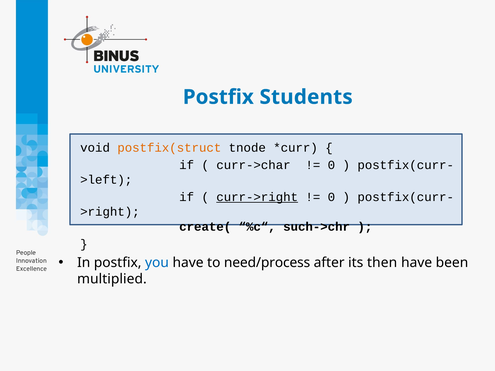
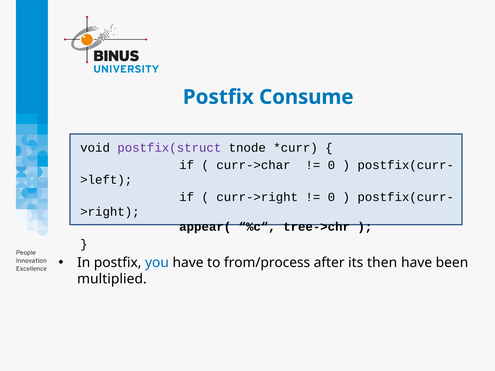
Students: Students -> Consume
postfix(struct colour: orange -> purple
curr->right underline: present -> none
create(: create( -> appear(
such->chr: such->chr -> tree->chr
need/process: need/process -> from/process
